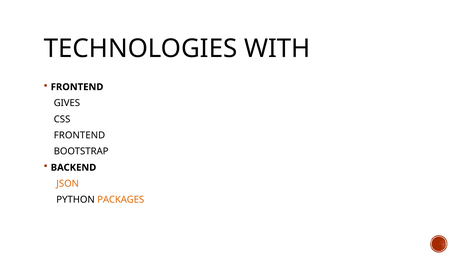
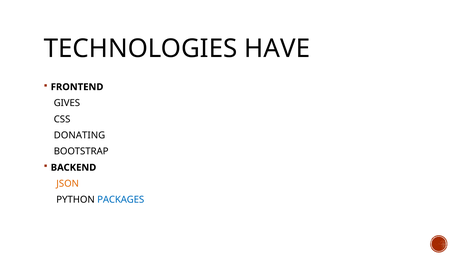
WITH: WITH -> HAVE
FRONTEND at (79, 135): FRONTEND -> DONATING
PACKAGES colour: orange -> blue
